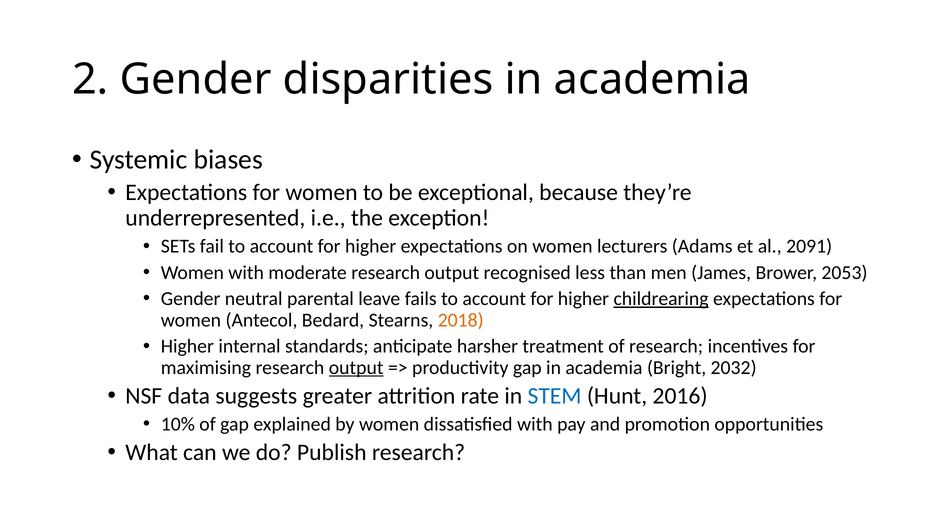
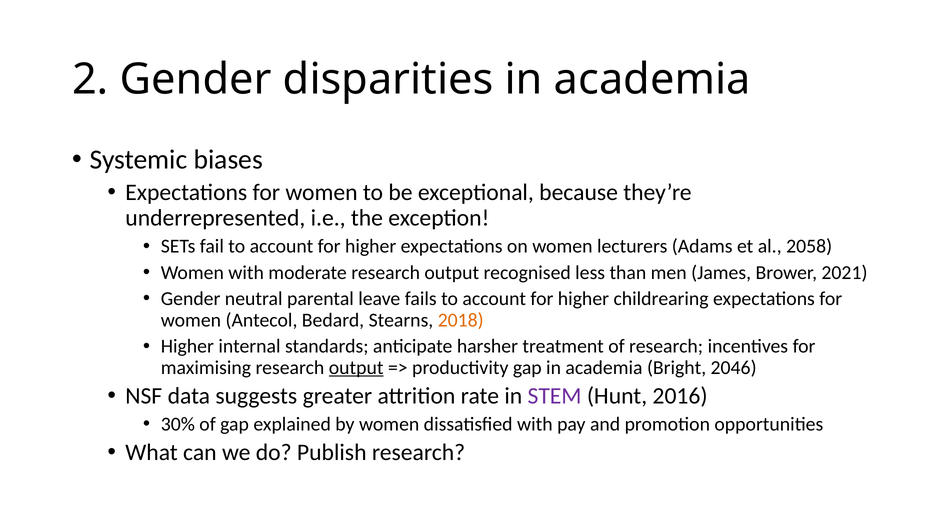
2091: 2091 -> 2058
2053: 2053 -> 2021
childrearing underline: present -> none
2032: 2032 -> 2046
STEM colour: blue -> purple
10%: 10% -> 30%
